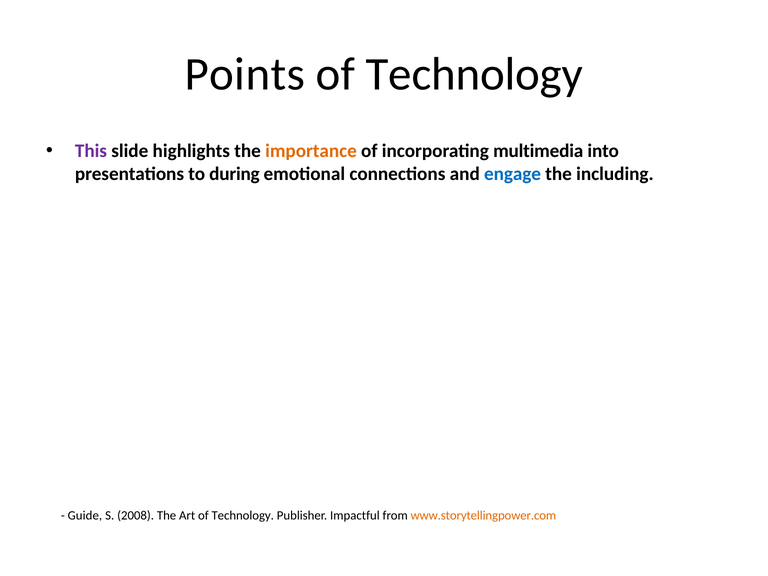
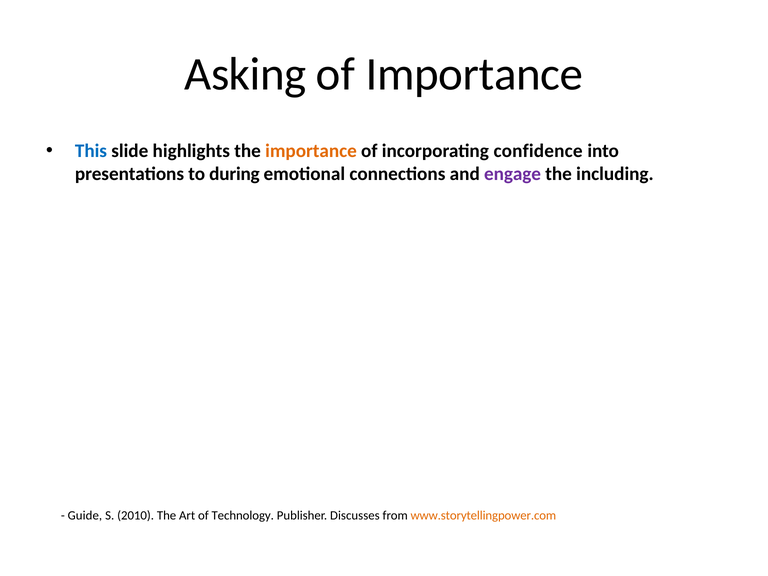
Points: Points -> Asking
Technology at (474, 74): Technology -> Importance
This colour: purple -> blue
multimedia: multimedia -> confidence
engage colour: blue -> purple
2008: 2008 -> 2010
Impactful: Impactful -> Discusses
